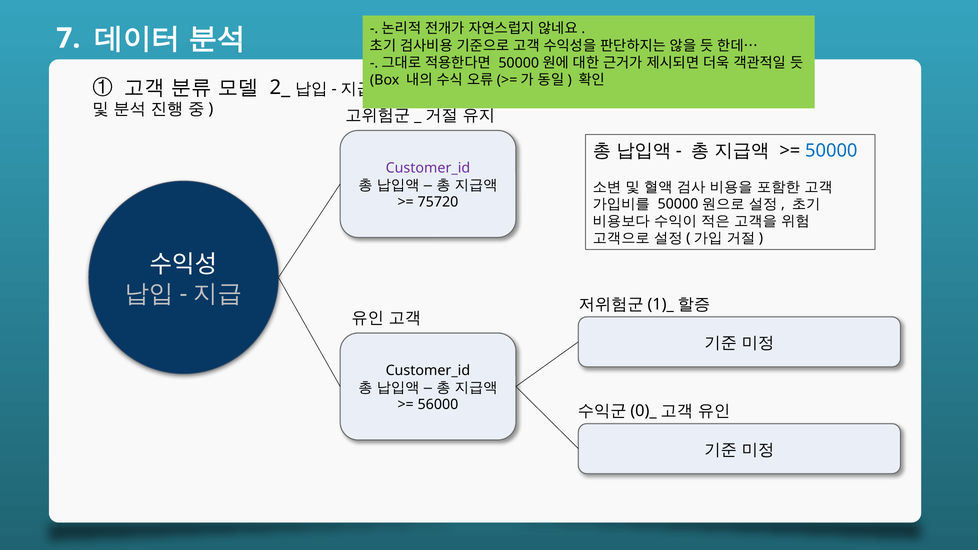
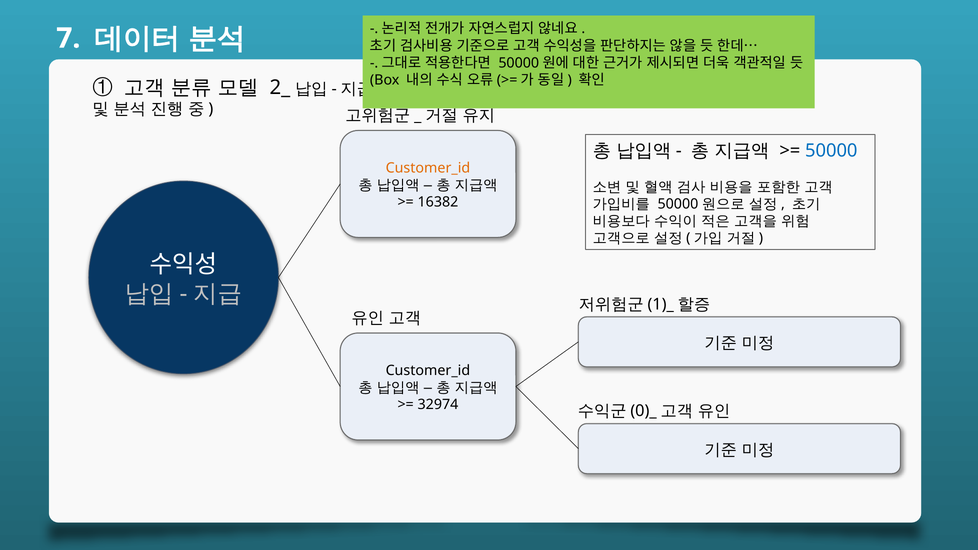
Customer_id at (428, 168) colour: purple -> orange
75720: 75720 -> 16382
56000: 56000 -> 32974
